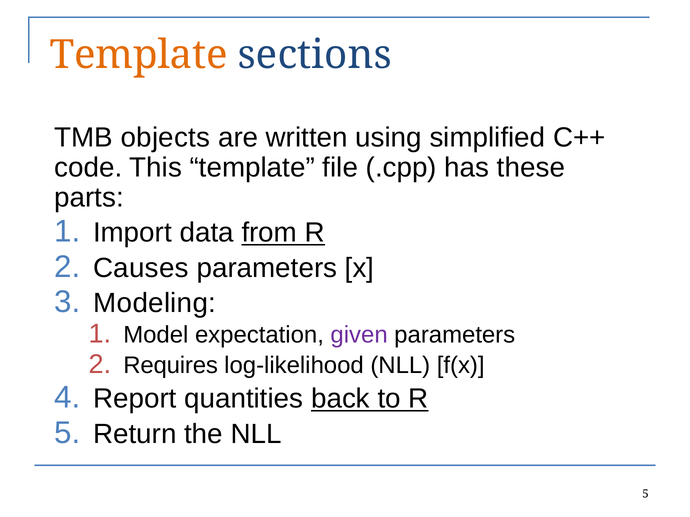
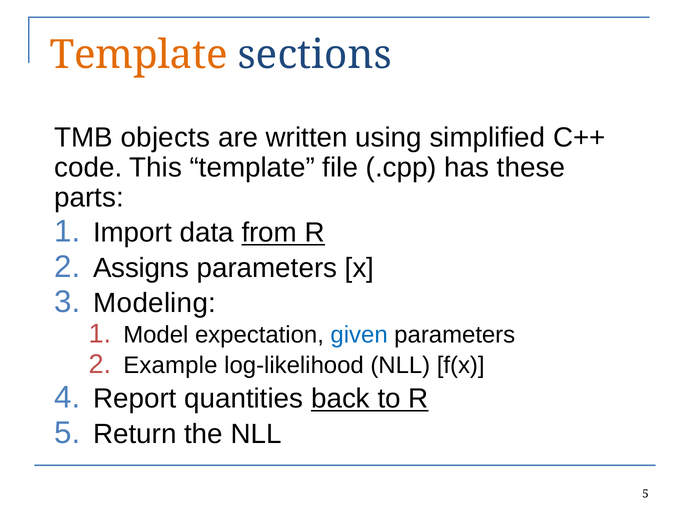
Causes: Causes -> Assigns
given colour: purple -> blue
Requires: Requires -> Example
